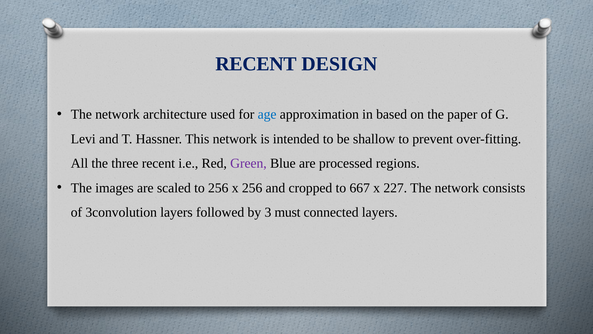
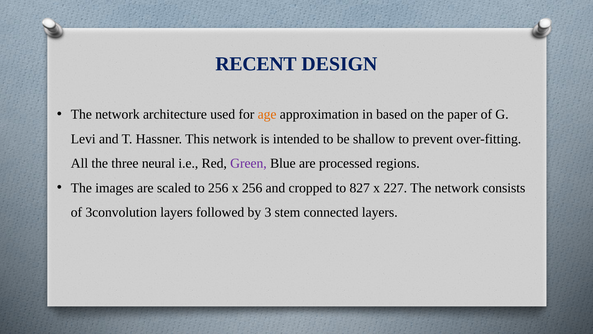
age colour: blue -> orange
three recent: recent -> neural
667: 667 -> 827
must: must -> stem
